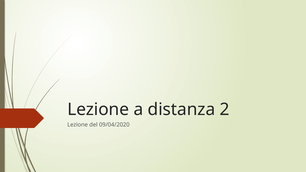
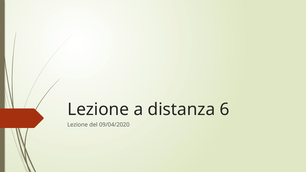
2: 2 -> 6
